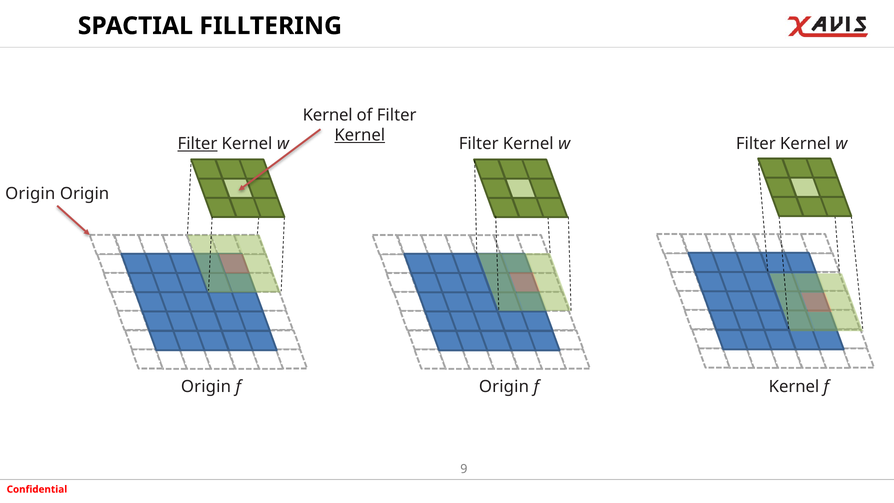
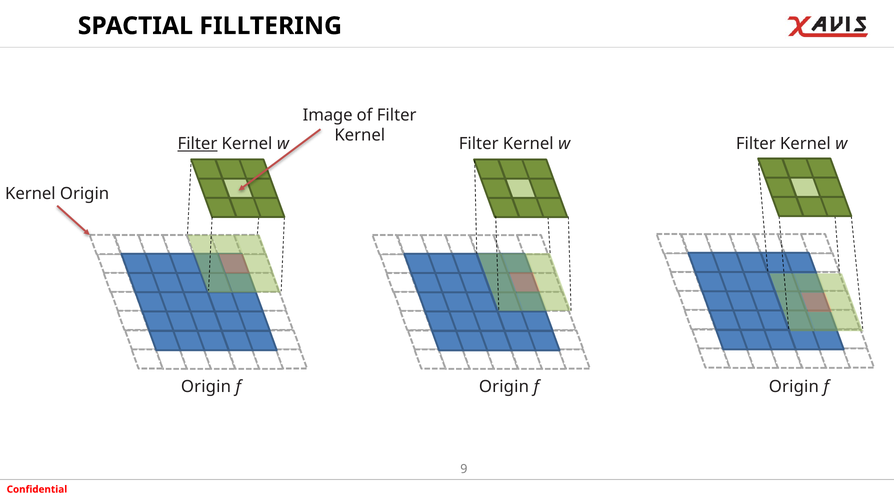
Kernel at (328, 115): Kernel -> Image
Kernel at (360, 135) underline: present -> none
Origin at (30, 194): Origin -> Kernel
Kernel at (794, 387): Kernel -> Origin
